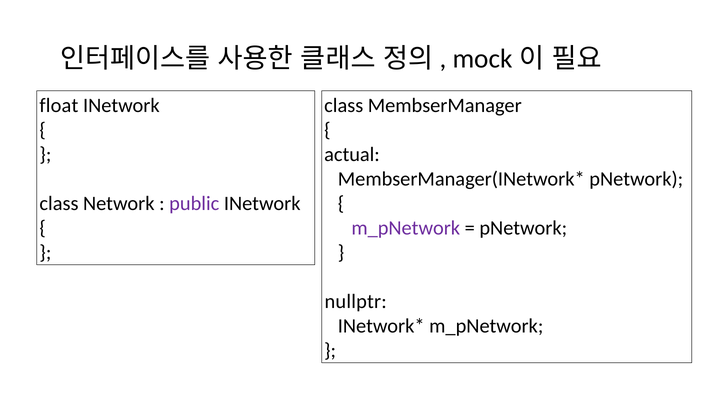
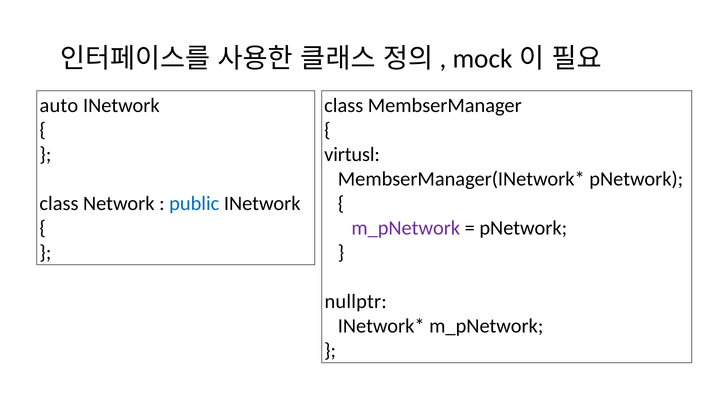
float: float -> auto
actual: actual -> virtusl
public colour: purple -> blue
